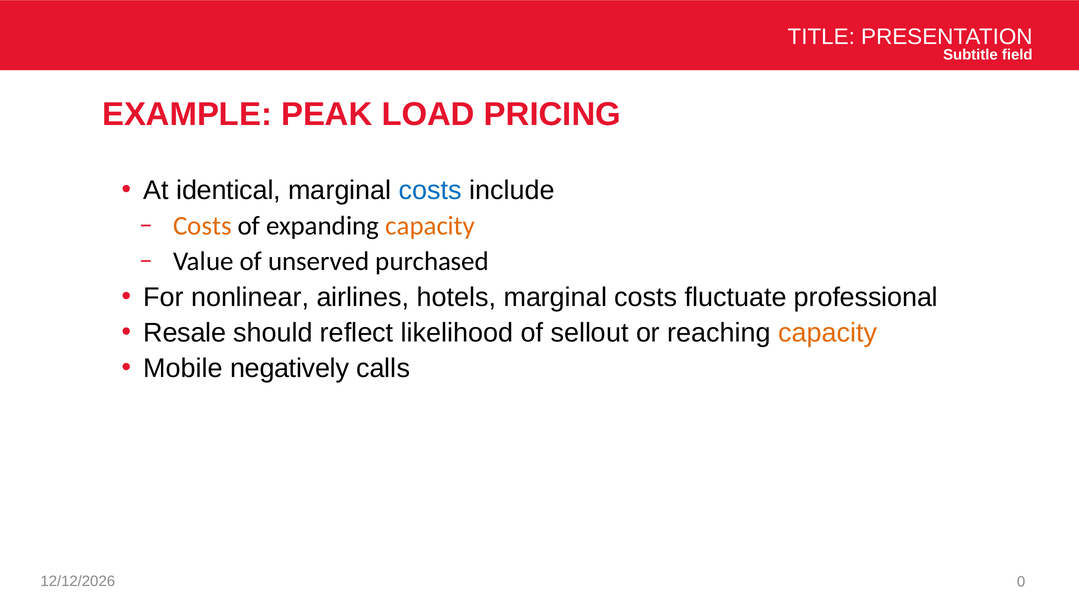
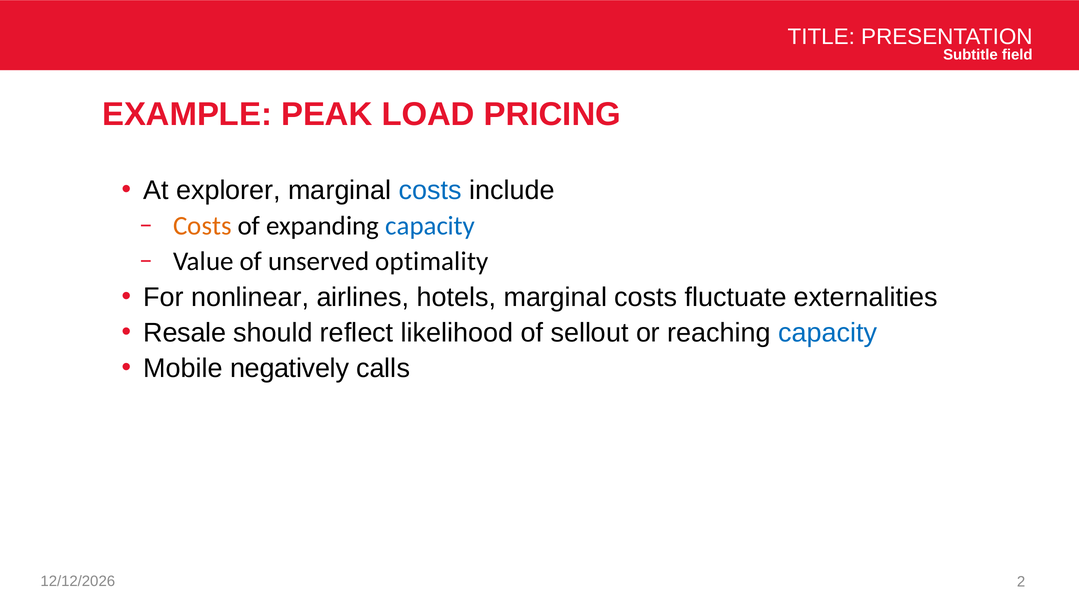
identical: identical -> explorer
capacity at (430, 226) colour: orange -> blue
purchased: purchased -> optimality
professional: professional -> externalities
capacity at (828, 333) colour: orange -> blue
0: 0 -> 2
